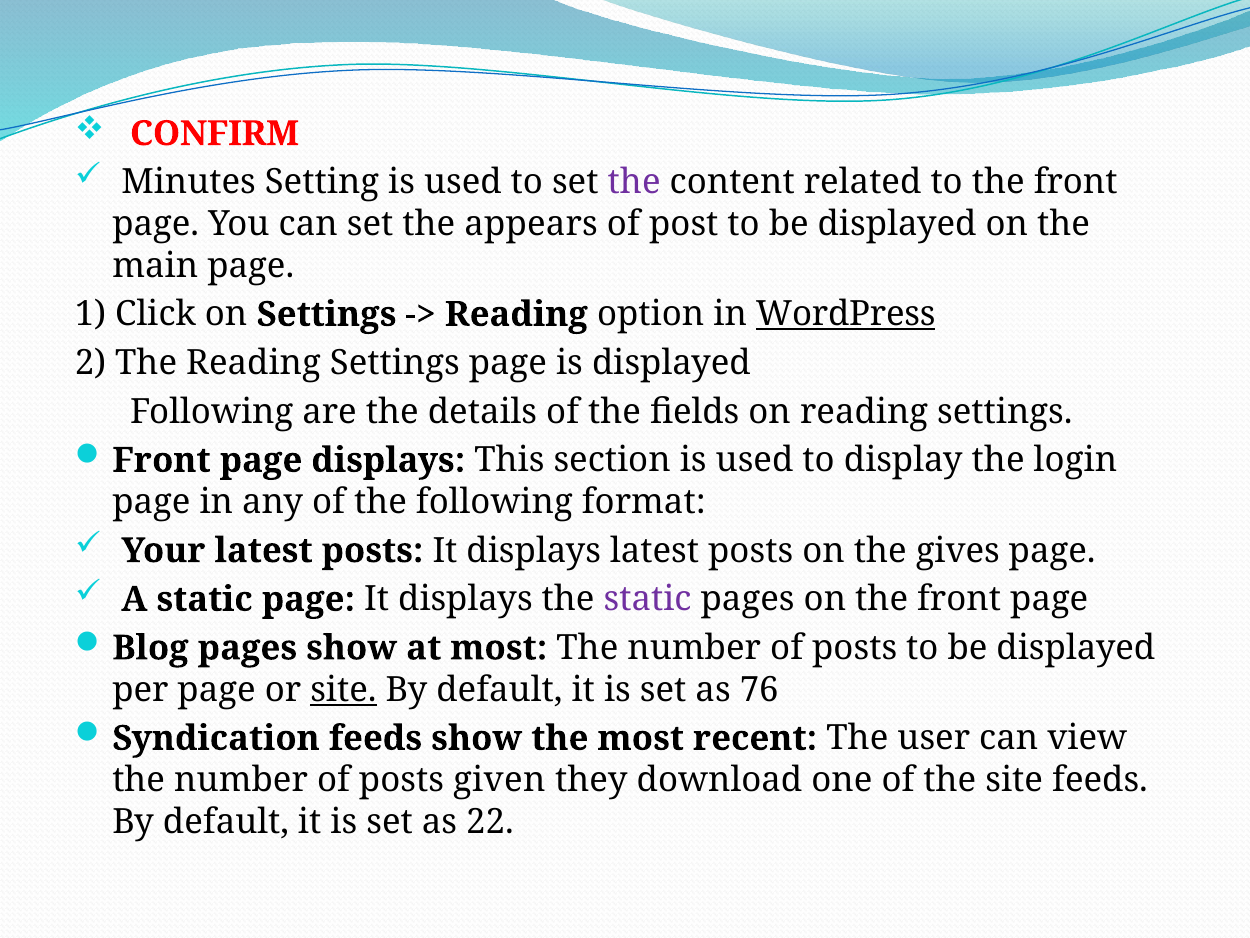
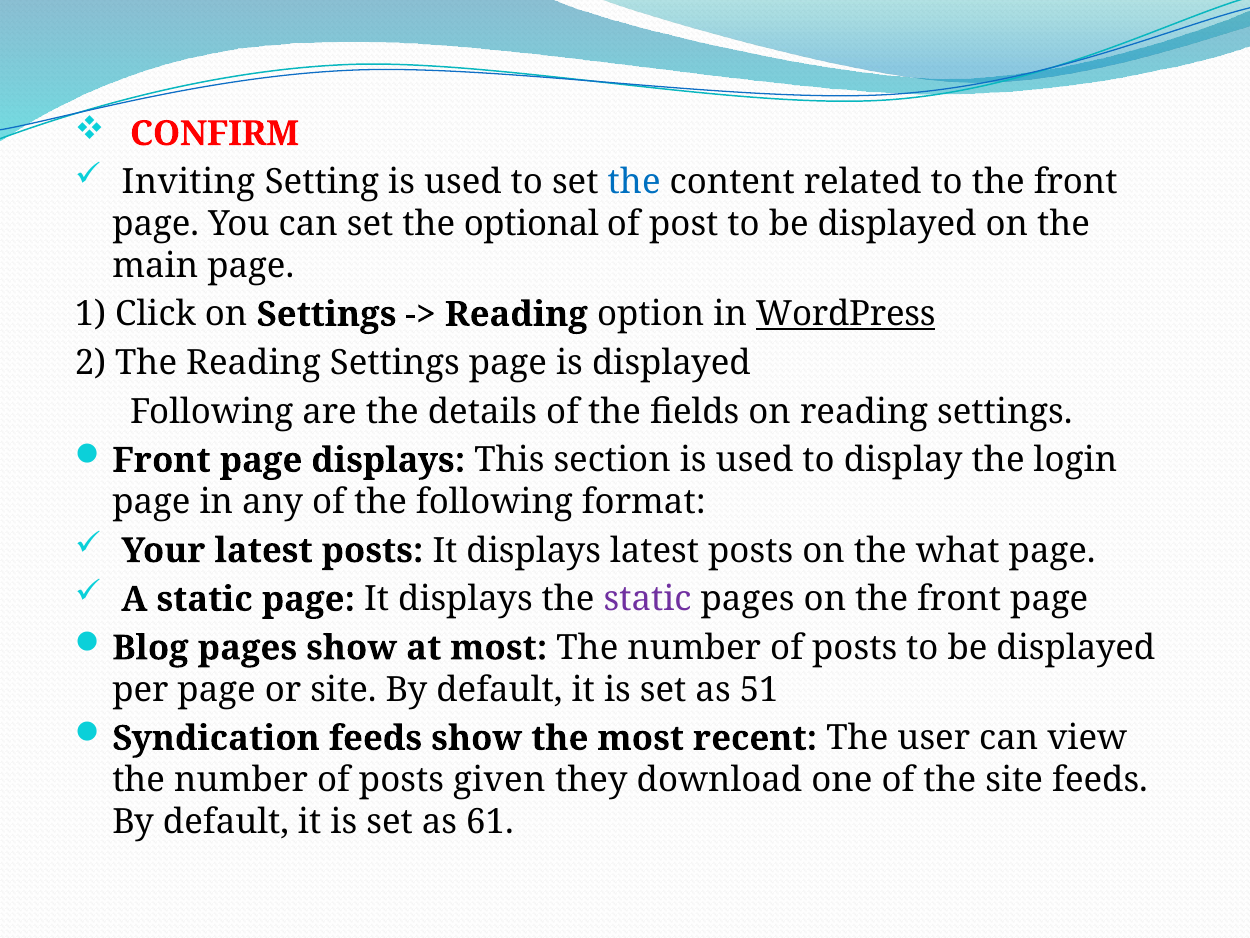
Minutes: Minutes -> Inviting
the at (634, 182) colour: purple -> blue
appears: appears -> optional
gives: gives -> what
site at (343, 689) underline: present -> none
76: 76 -> 51
22: 22 -> 61
